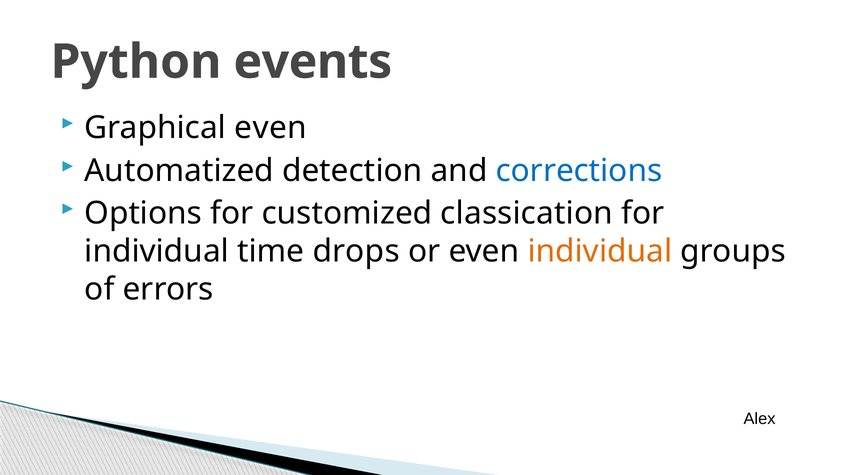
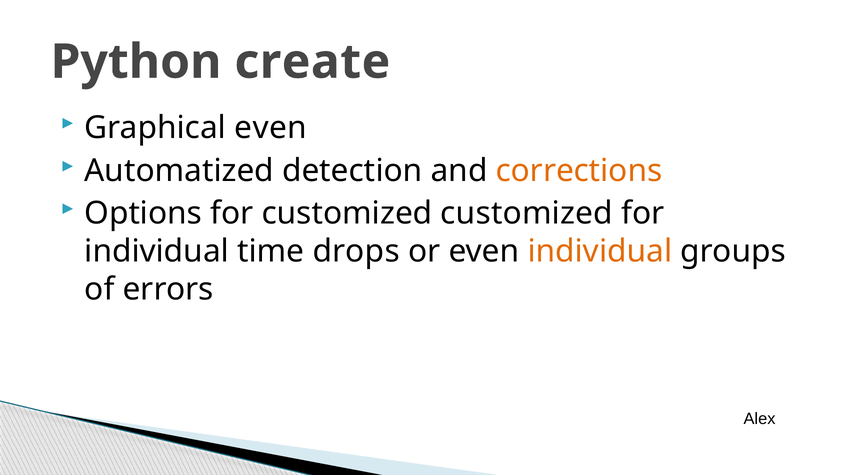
events: events -> create
corrections colour: blue -> orange
customized classication: classication -> customized
